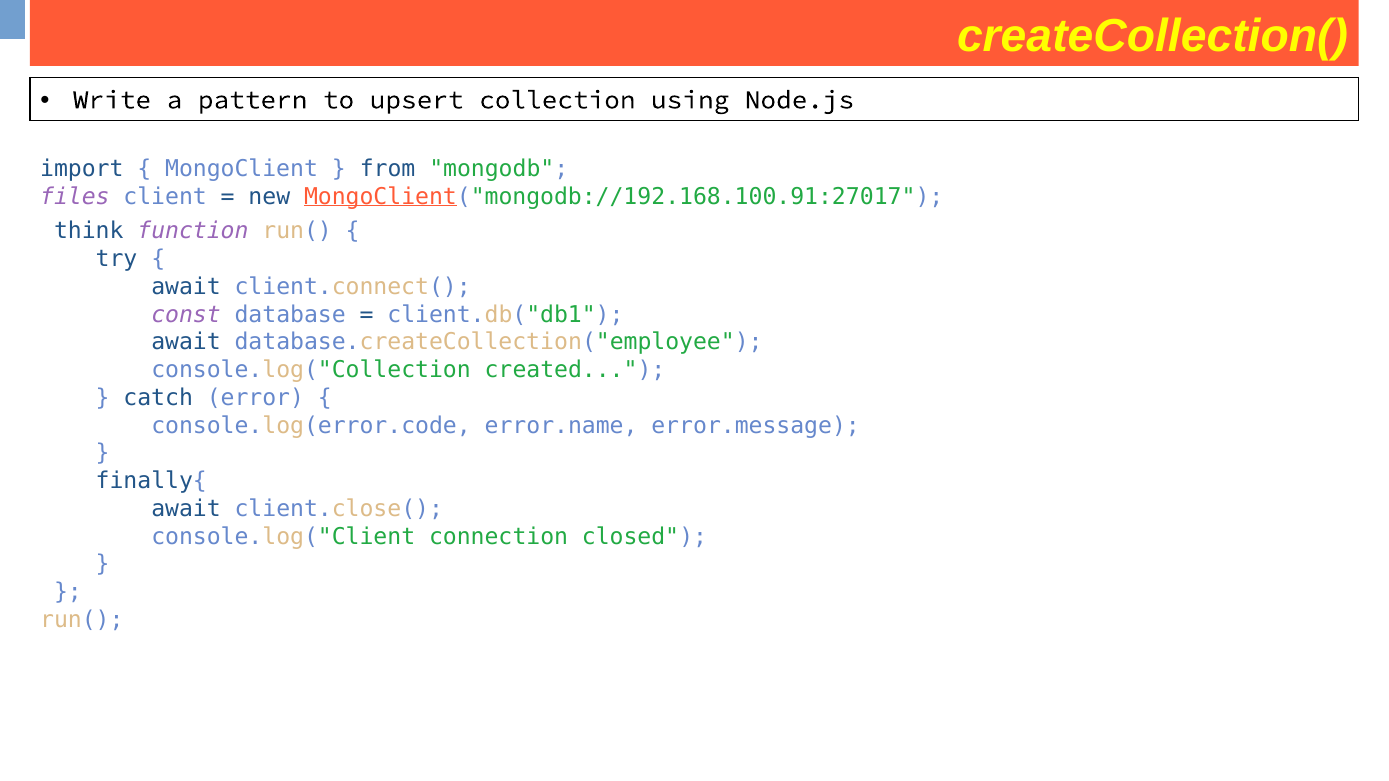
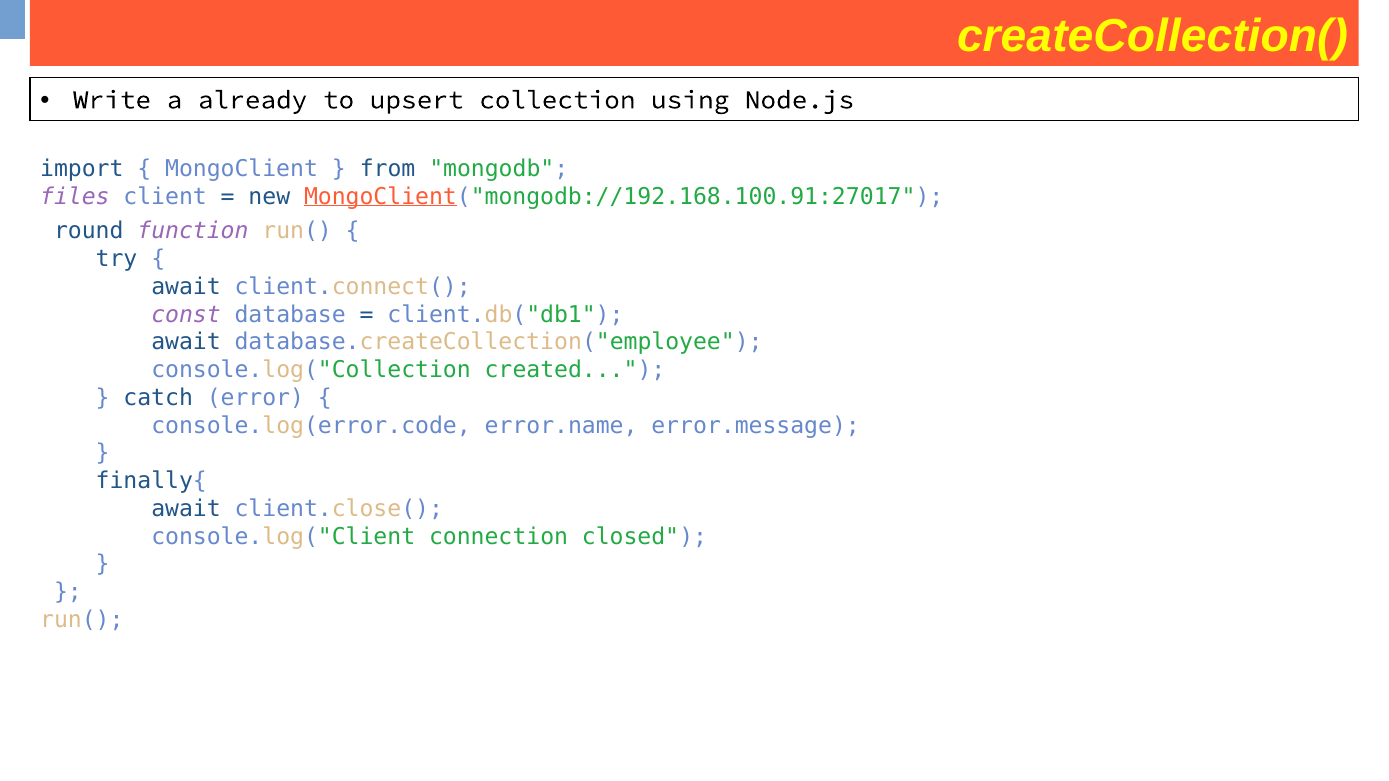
pattern: pattern -> already
think: think -> round
